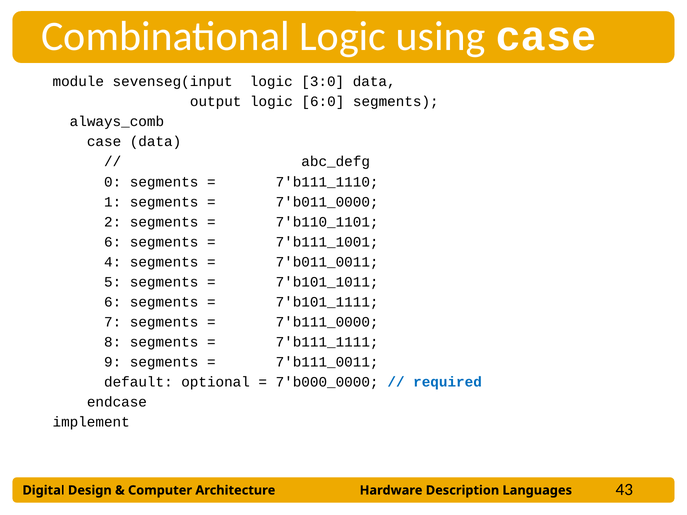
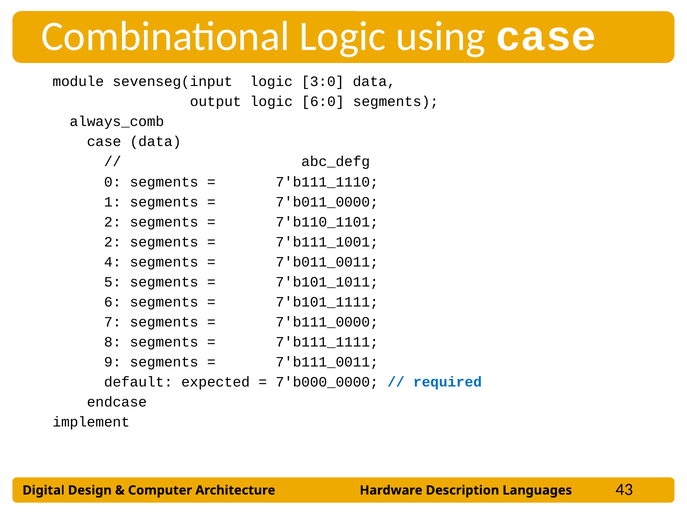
6 at (113, 242): 6 -> 2
optional: optional -> expected
